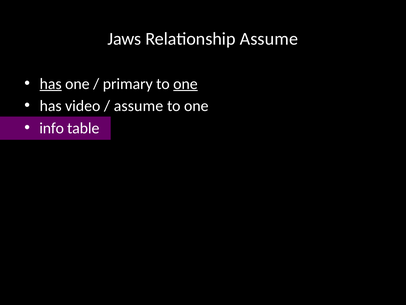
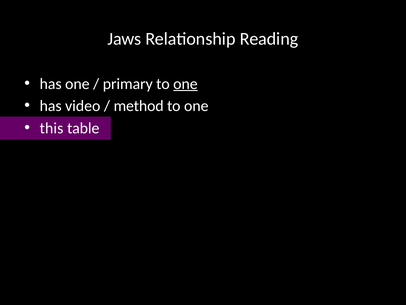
Relationship Assume: Assume -> Reading
has at (51, 84) underline: present -> none
assume at (138, 106): assume -> method
info: info -> this
